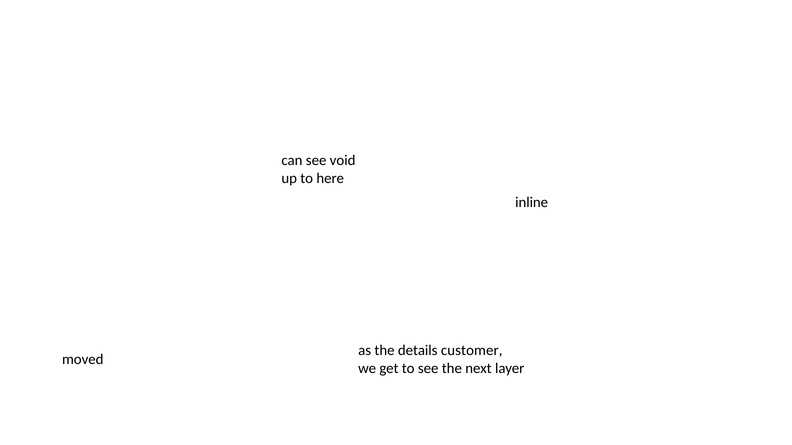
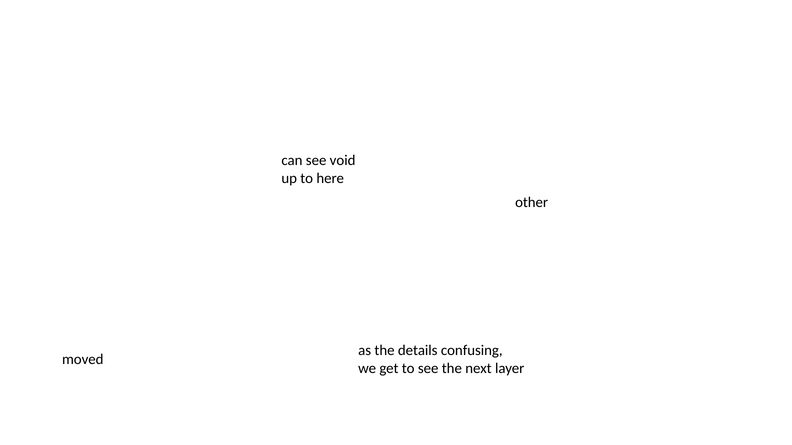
inline: inline -> other
customer: customer -> confusing
